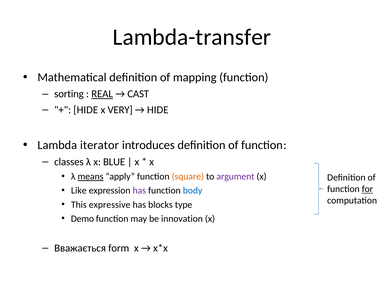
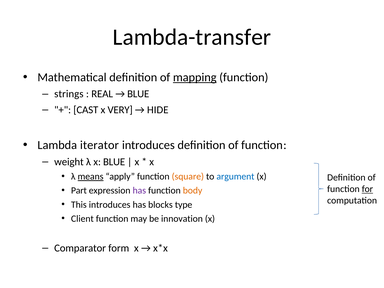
mapping underline: none -> present
sorting: sorting -> strings
REAL underline: present -> none
CAST at (138, 94): CAST -> BLUE
HIDE at (86, 110): HIDE -> CAST
classes: classes -> weight
argument colour: purple -> blue
Like: Like -> Part
body colour: blue -> orange
This expressive: expressive -> introduces
Demo: Demo -> Client
Вважається: Вважається -> Comparator
